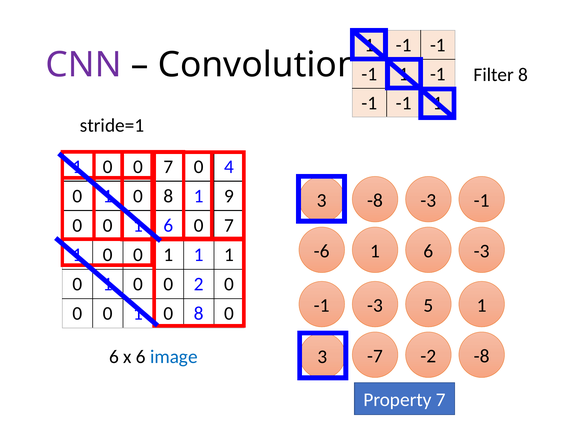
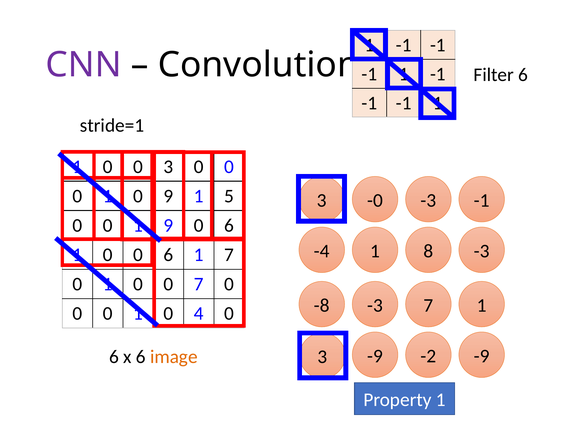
Filter 8: 8 -> 6
7 at (168, 167): 7 -> 3
4 at (229, 167): 4 -> 0
8 at (168, 196): 8 -> 9
9: 9 -> 5
3 -8: -8 -> -0
6 at (168, 225): 6 -> 9
7 at (229, 225): 7 -> 6
-6: -6 -> -4
6 at (428, 251): 6 -> 8
1 at (168, 255): 1 -> 6
1 at (229, 255): 1 -> 7
0 2: 2 -> 7
-1 at (322, 306): -1 -> -8
-3 5: 5 -> 7
8 at (199, 314): 8 -> 4
image colour: blue -> orange
3 -7: -7 -> -9
-2 -8: -8 -> -9
Property 7: 7 -> 1
